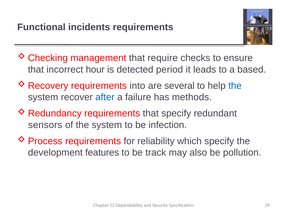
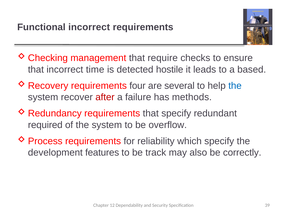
Functional incidents: incidents -> incorrect
hour: hour -> time
period: period -> hostile
into: into -> four
after colour: blue -> red
sensors: sensors -> required
infection: infection -> overflow
pollution: pollution -> correctly
